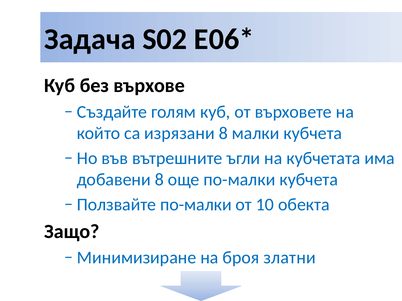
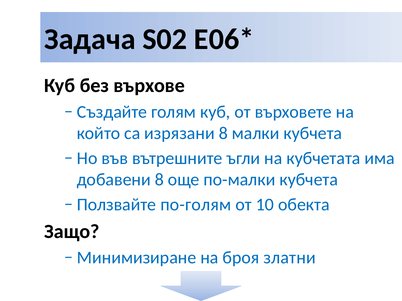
Ползвайте по-малки: по-малки -> по-голям
